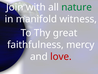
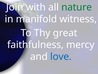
love colour: red -> blue
